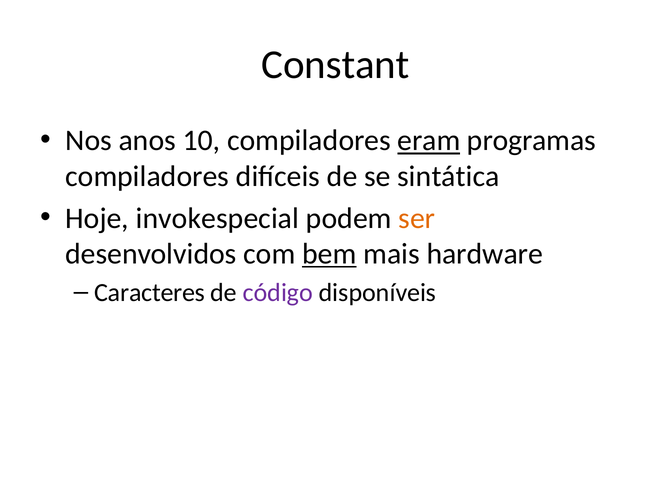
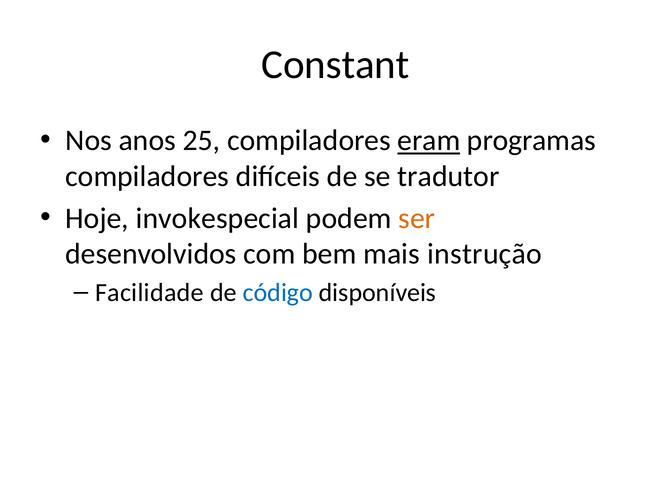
10: 10 -> 25
sintática: sintática -> tradutor
bem underline: present -> none
hardware: hardware -> instrução
Caracteres: Caracteres -> Facilidade
código colour: purple -> blue
